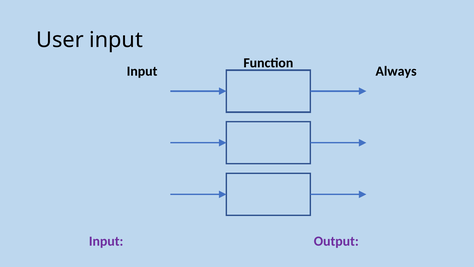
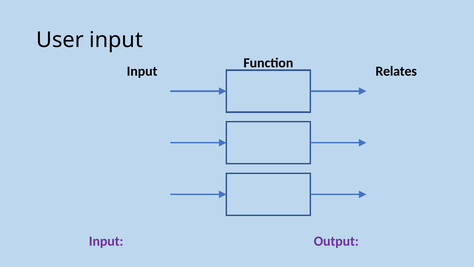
Always: Always -> Relates
